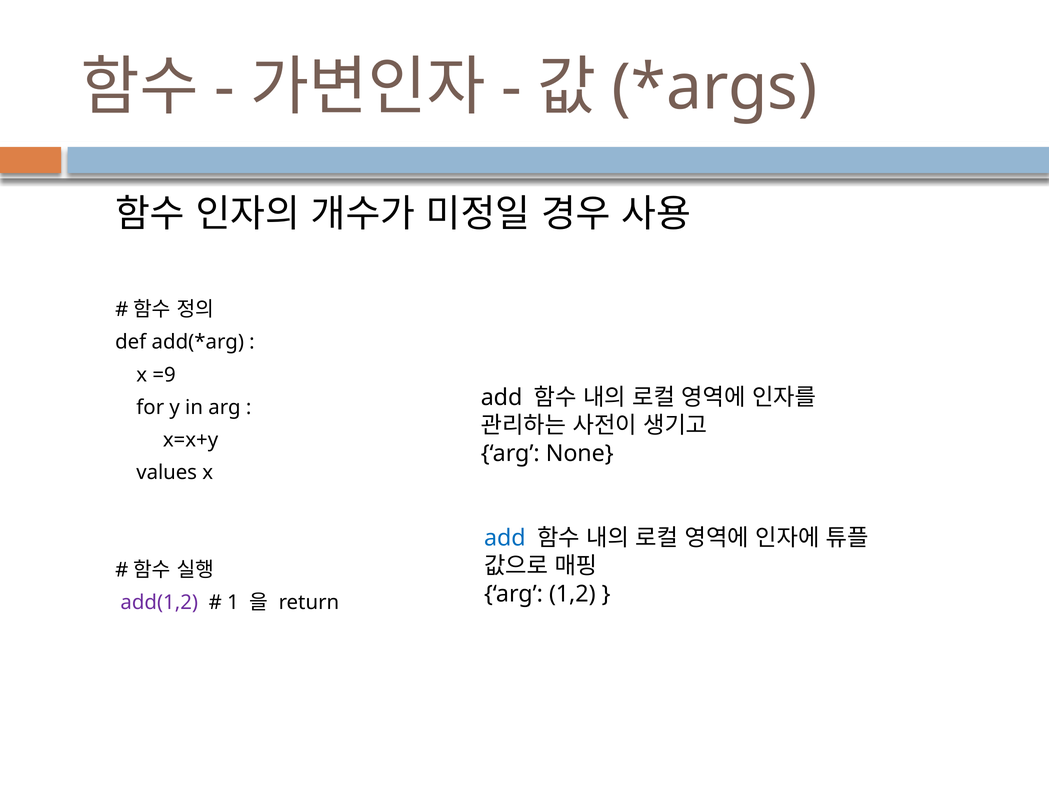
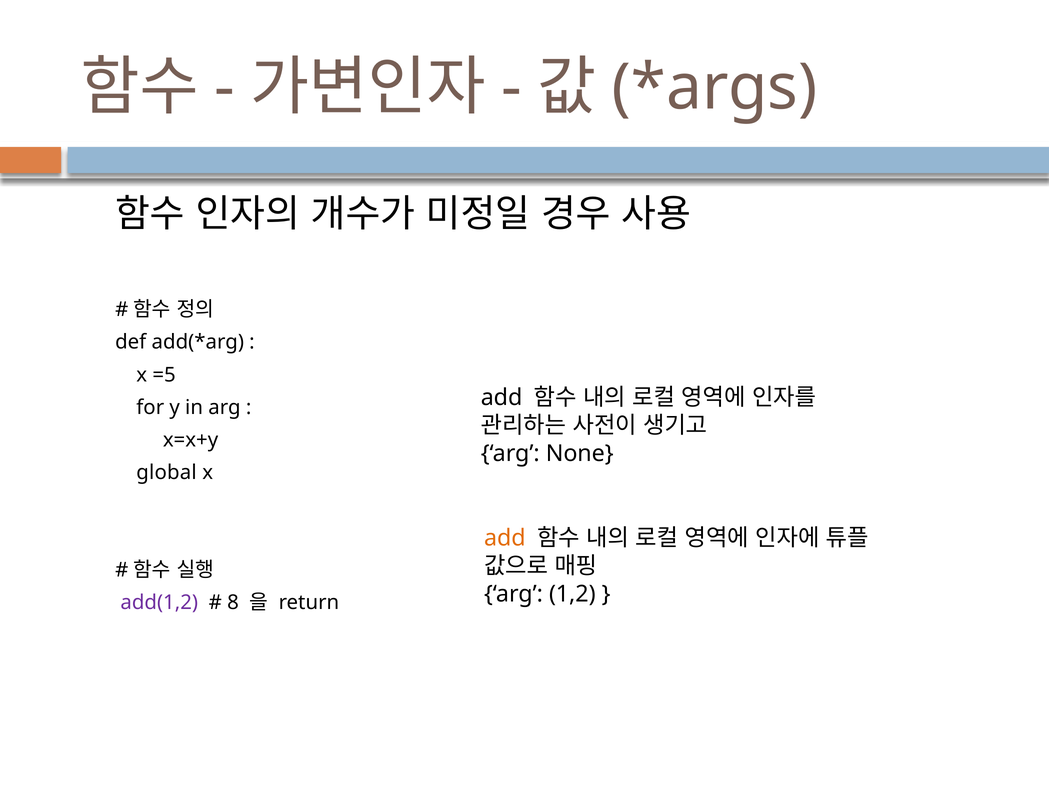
=9: =9 -> =5
values: values -> global
add at (505, 538) colour: blue -> orange
1: 1 -> 8
